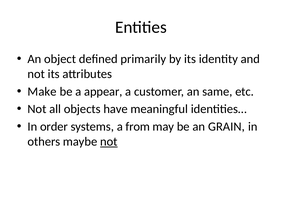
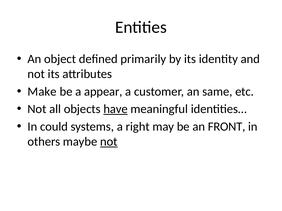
have underline: none -> present
order: order -> could
from: from -> right
GRAIN: GRAIN -> FRONT
